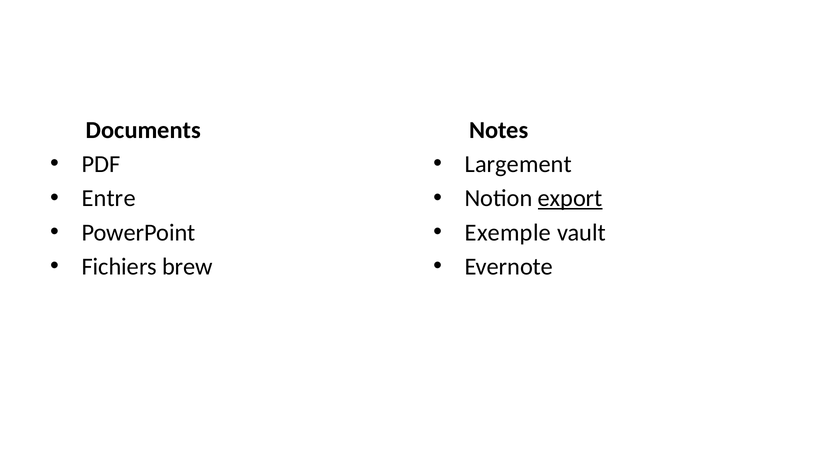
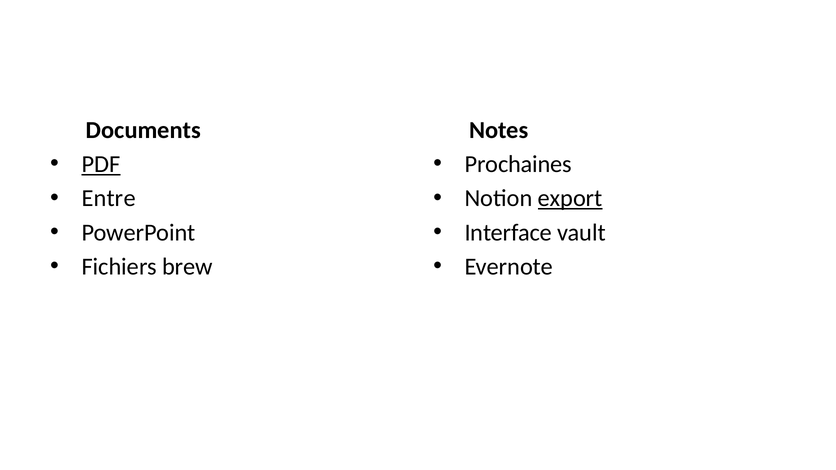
PDF underline: none -> present
Largement: Largement -> Prochaines
Exemple: Exemple -> Interface
